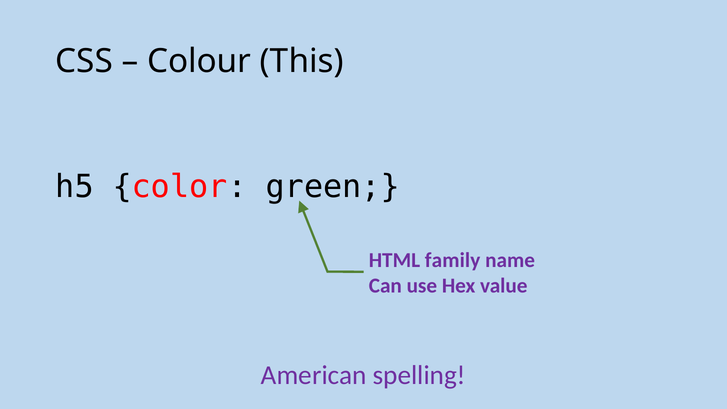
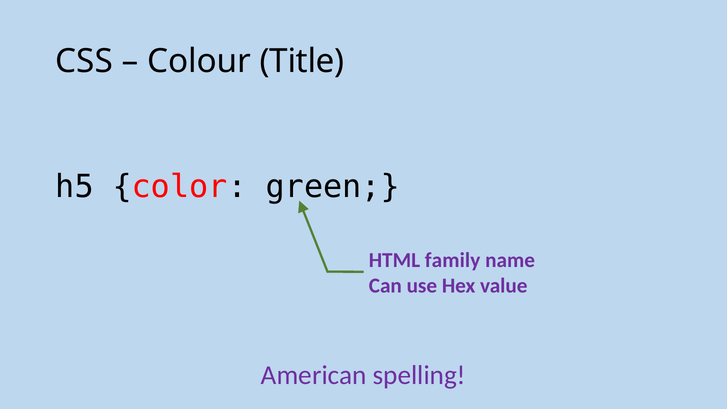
This: This -> Title
